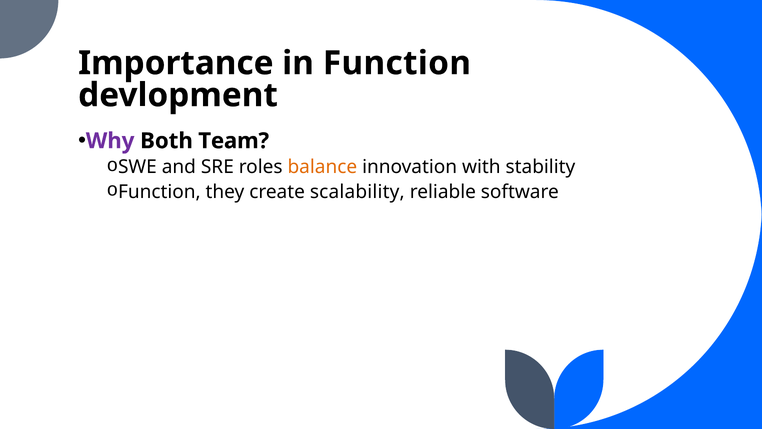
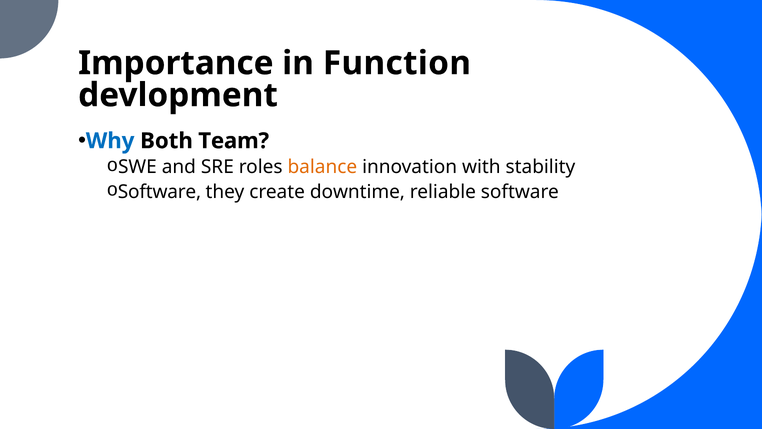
Why colour: purple -> blue
Function at (159, 192): Function -> Software
scalability: scalability -> downtime
